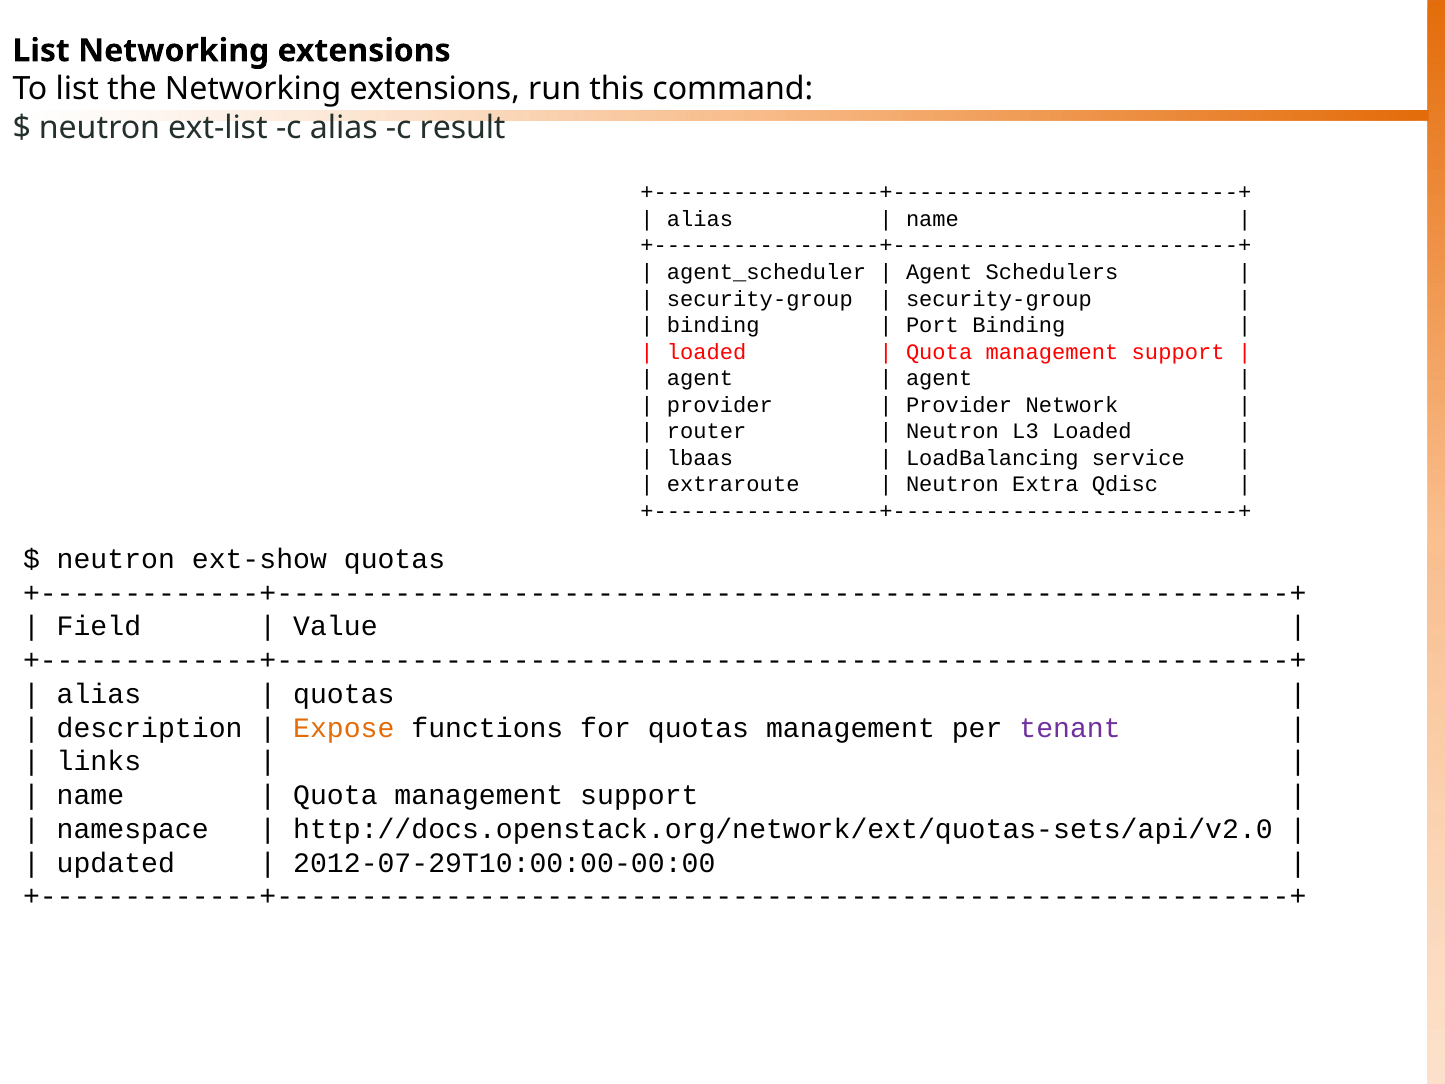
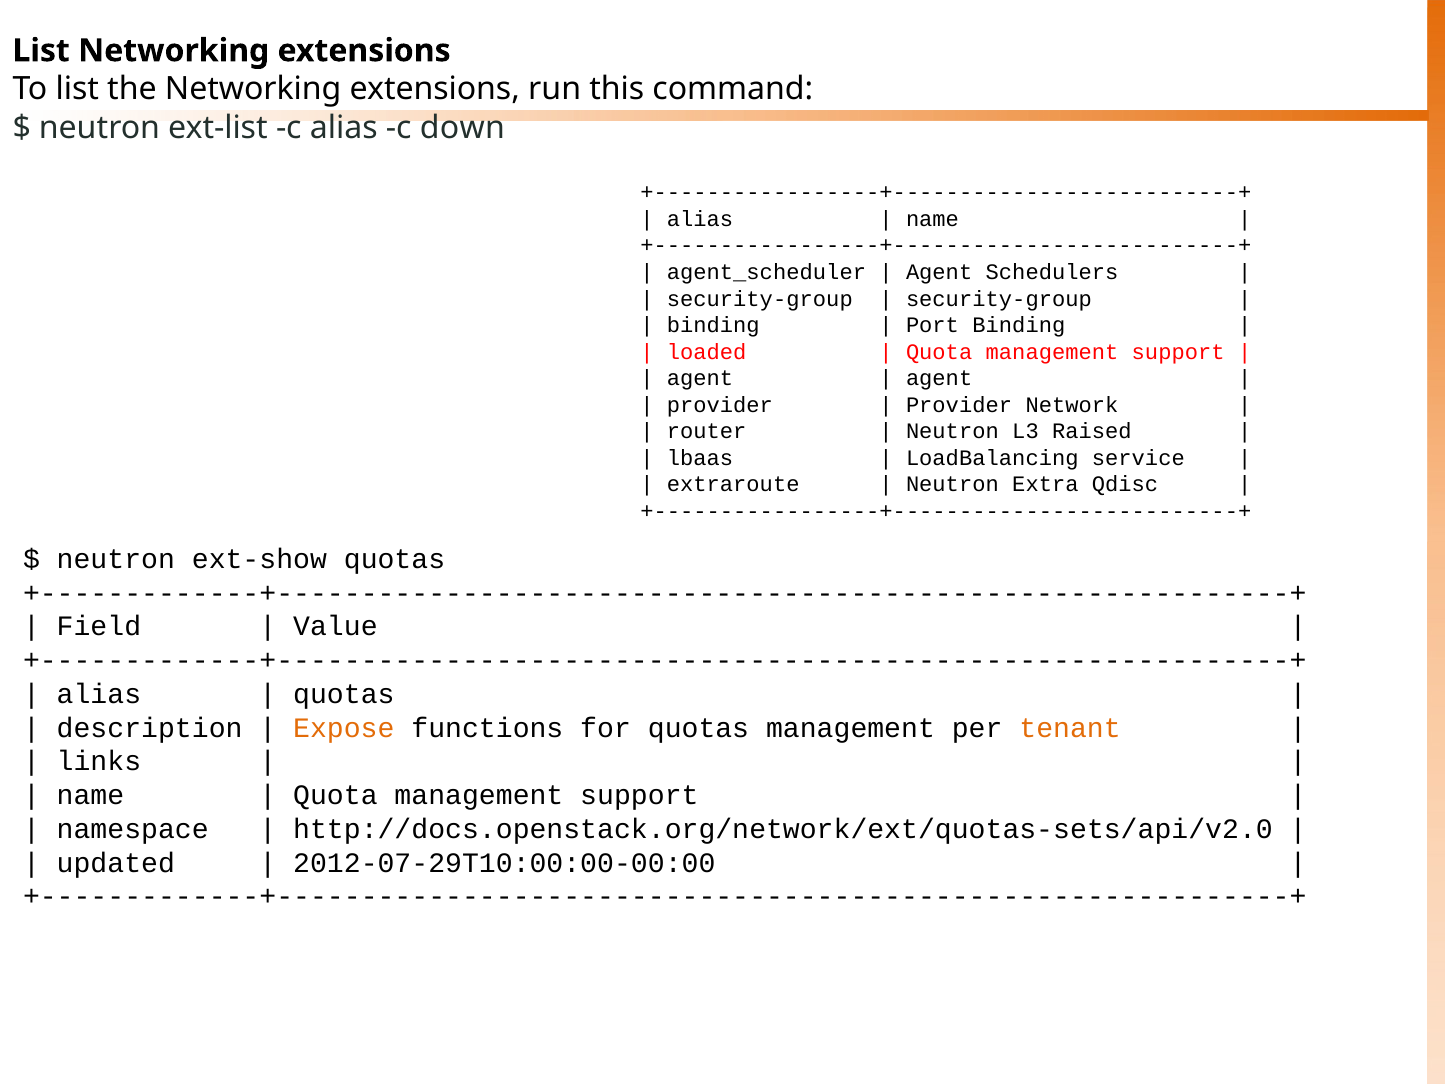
result: result -> down
L3 Loaded: Loaded -> Raised
tenant colour: purple -> orange
